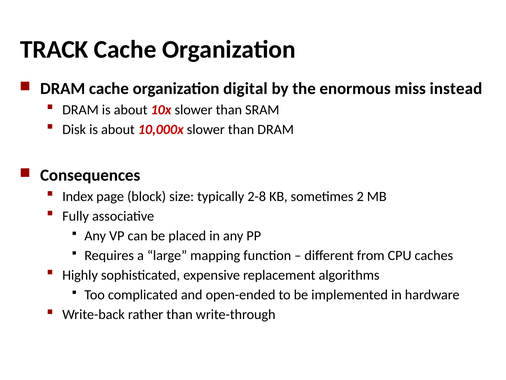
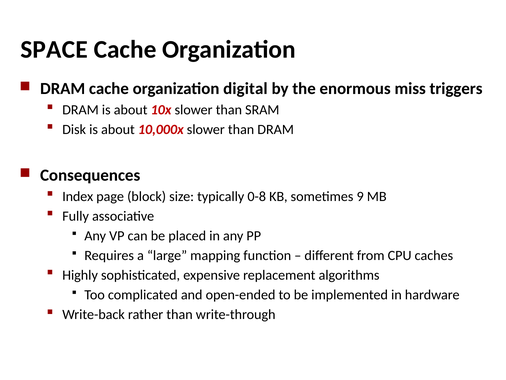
TRACK: TRACK -> SPACE
instead: instead -> triggers
2-8: 2-8 -> 0-8
2: 2 -> 9
